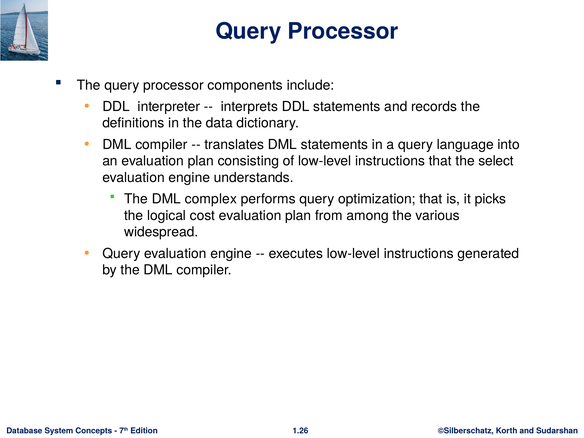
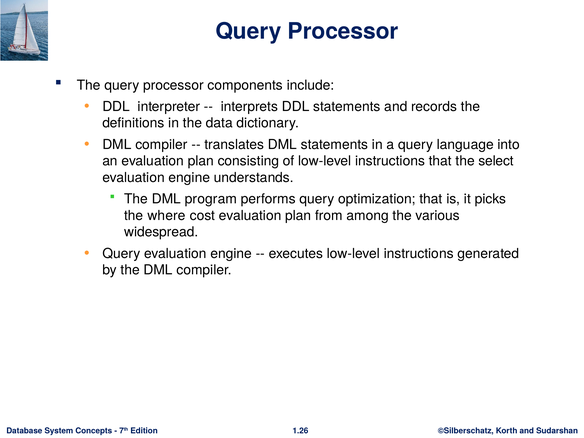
complex: complex -> program
logical: logical -> where
